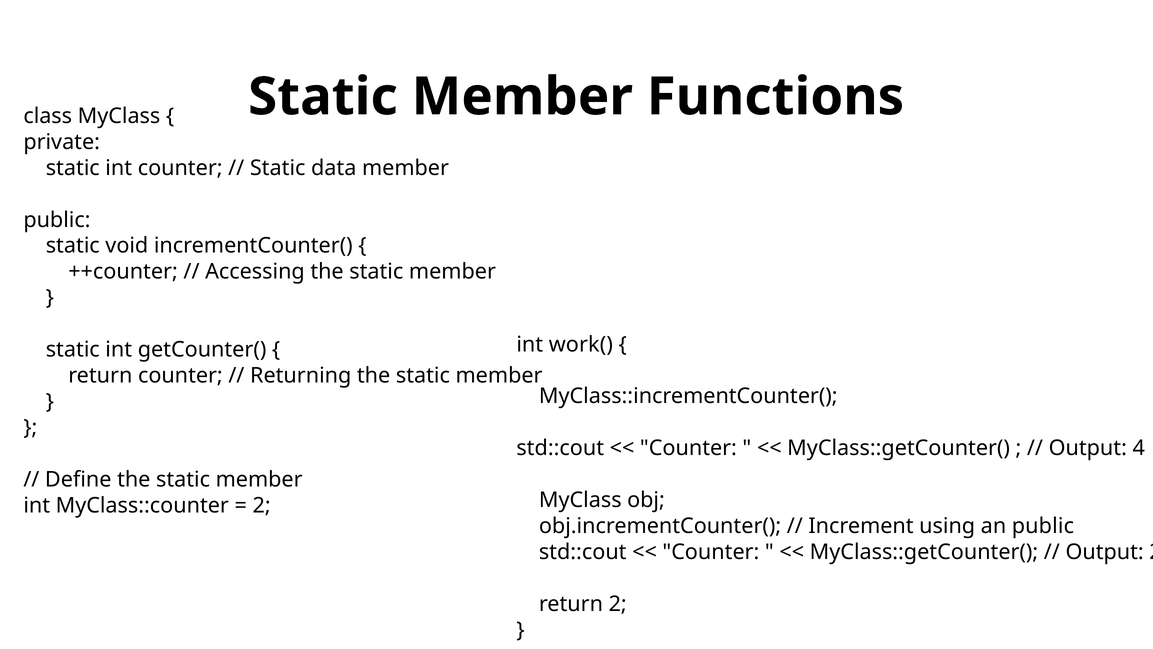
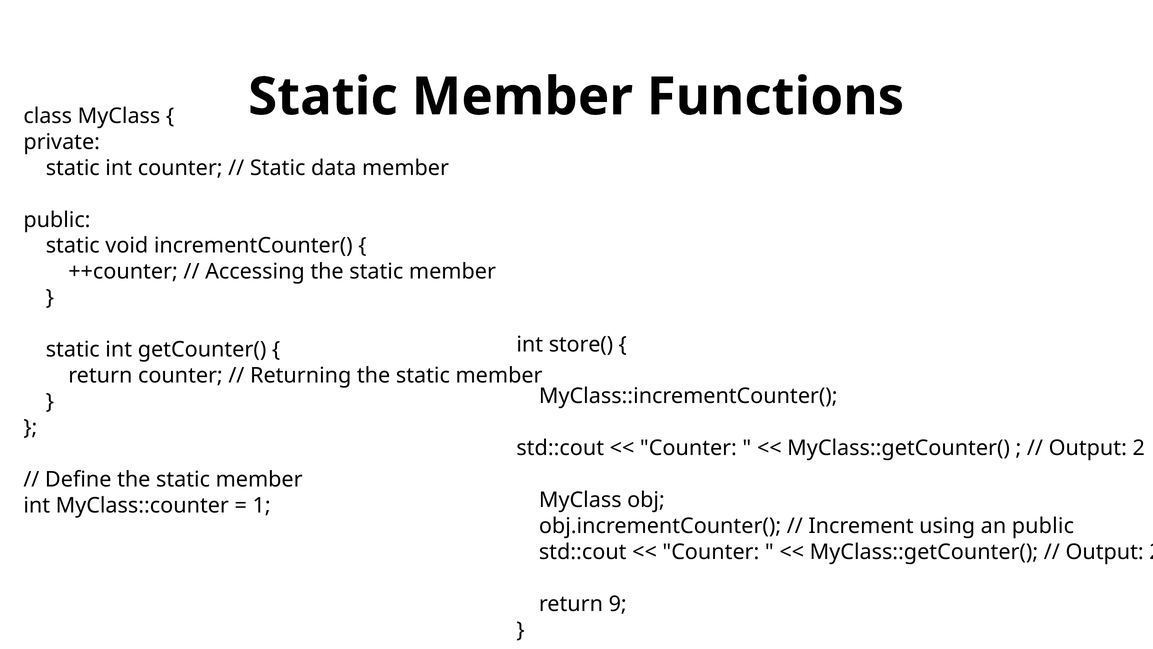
work(: work( -> store(
4 at (1139, 448): 4 -> 2
2 at (262, 505): 2 -> 1
return 2: 2 -> 9
